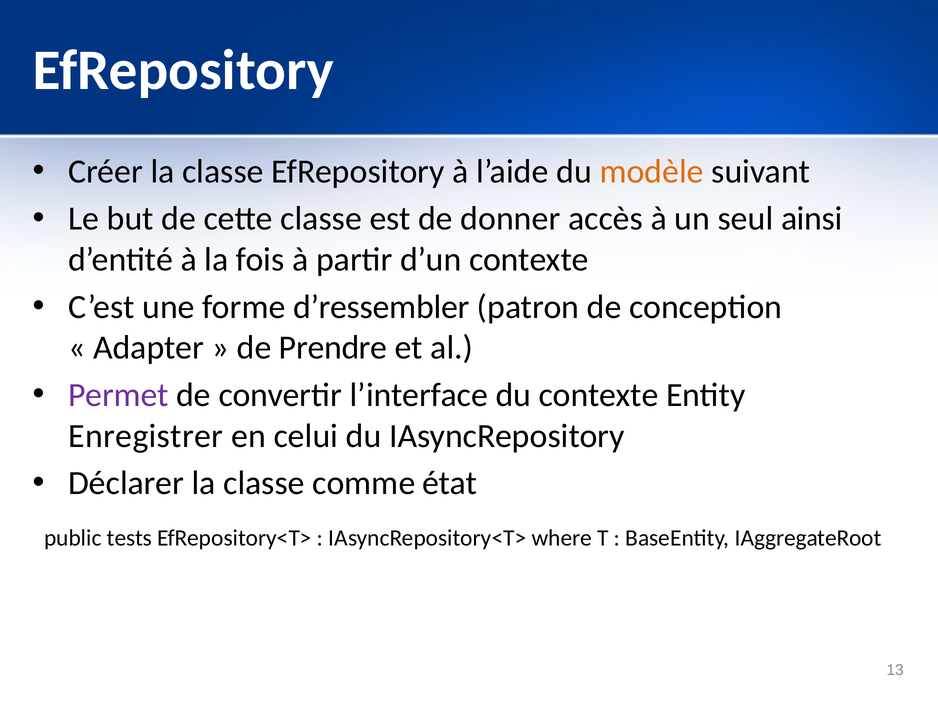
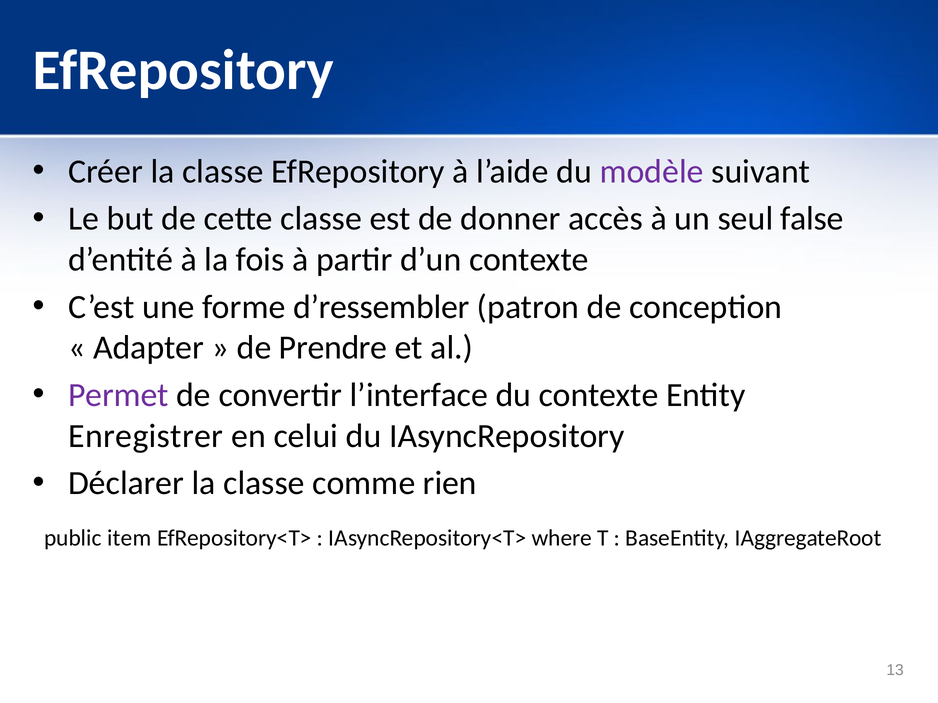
modèle colour: orange -> purple
ainsi: ainsi -> false
état: état -> rien
tests: tests -> item
